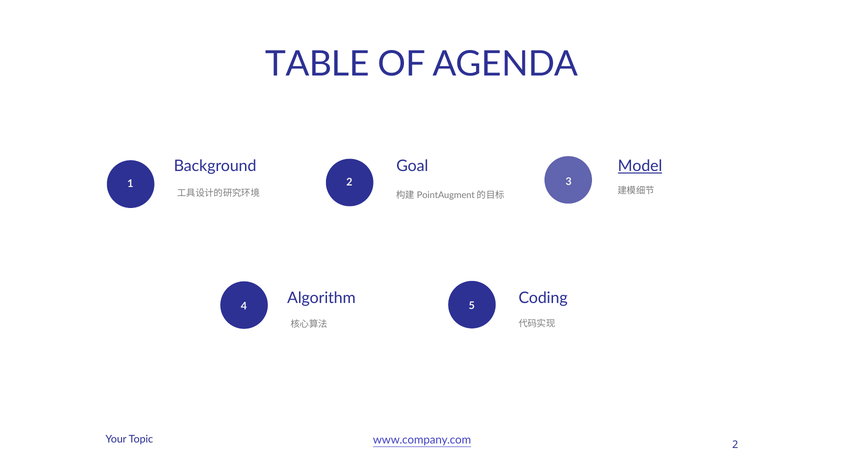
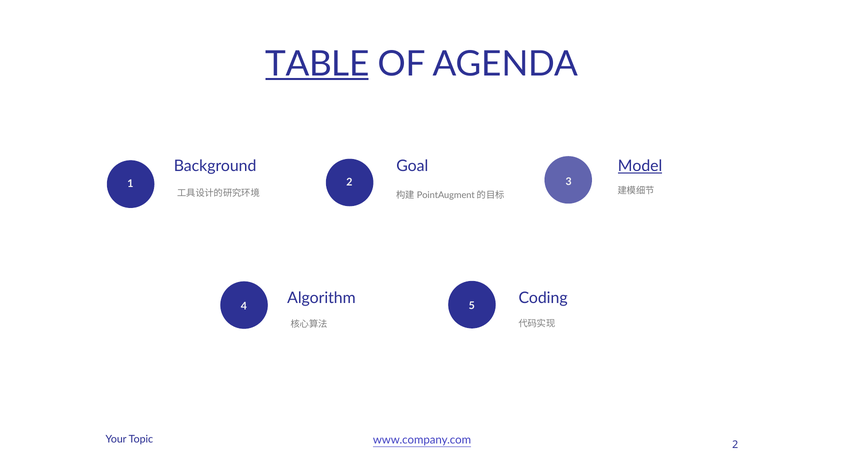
TABLE underline: none -> present
